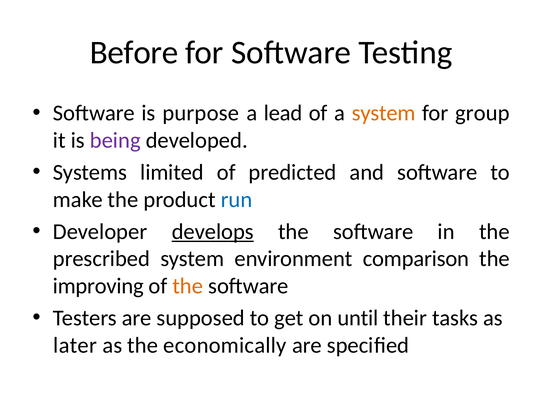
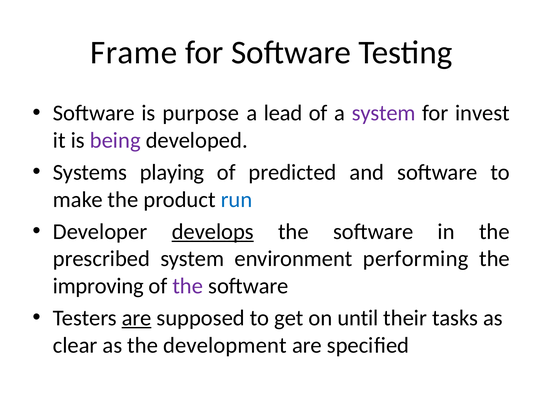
Before: Before -> Frame
system at (384, 113) colour: orange -> purple
group: group -> invest
limited: limited -> playing
comparison: comparison -> performing
the at (188, 285) colour: orange -> purple
are at (137, 317) underline: none -> present
later: later -> clear
economically: economically -> development
